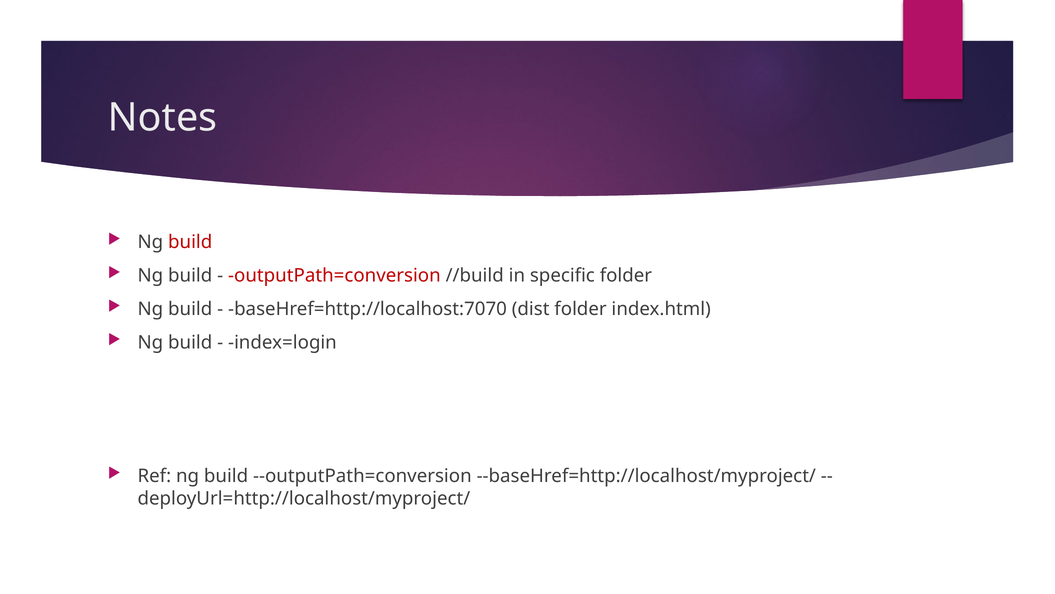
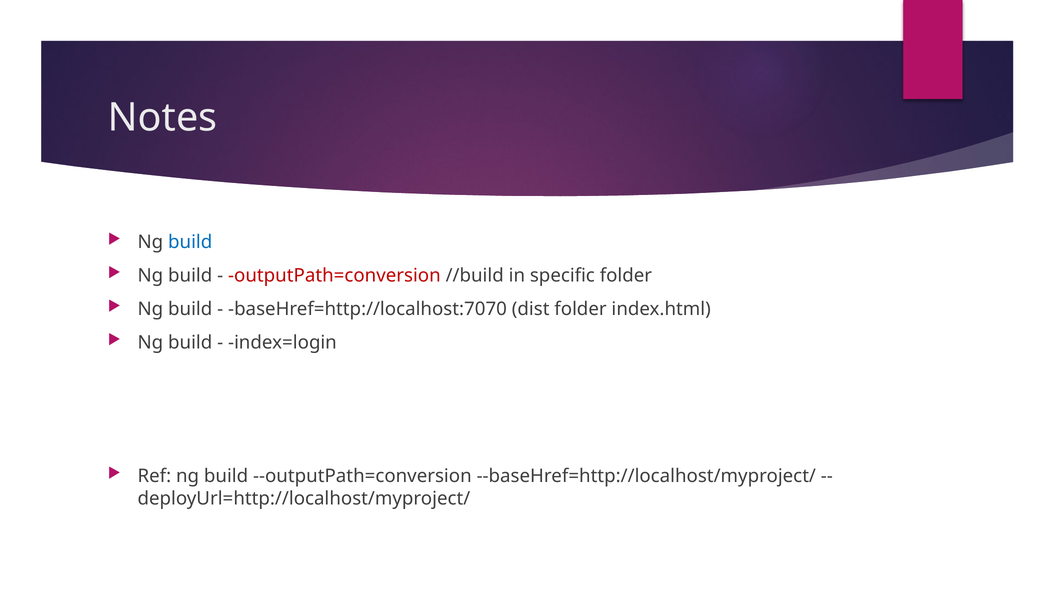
build at (190, 242) colour: red -> blue
